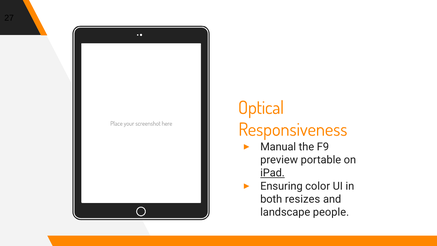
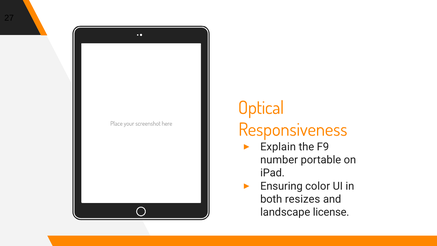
Manual: Manual -> Explain
preview: preview -> number
iPad underline: present -> none
people: people -> license
